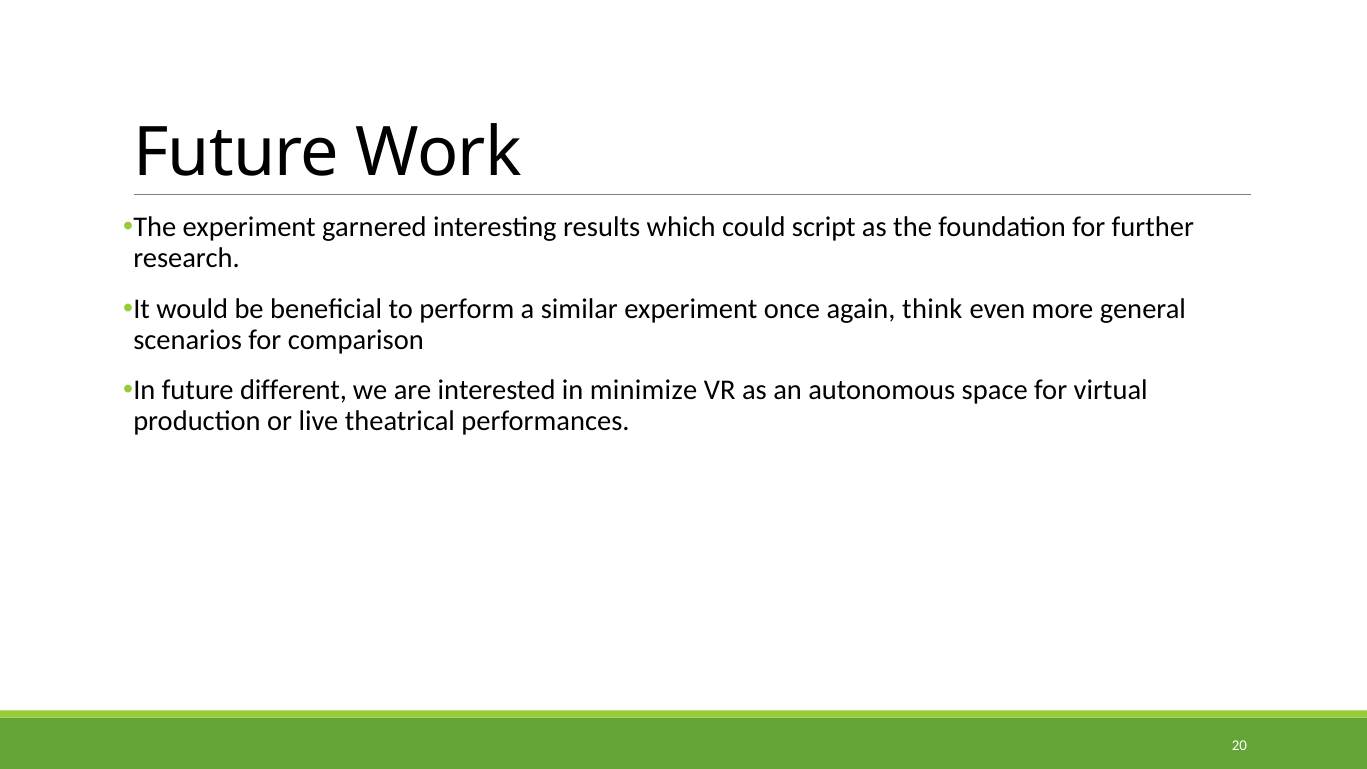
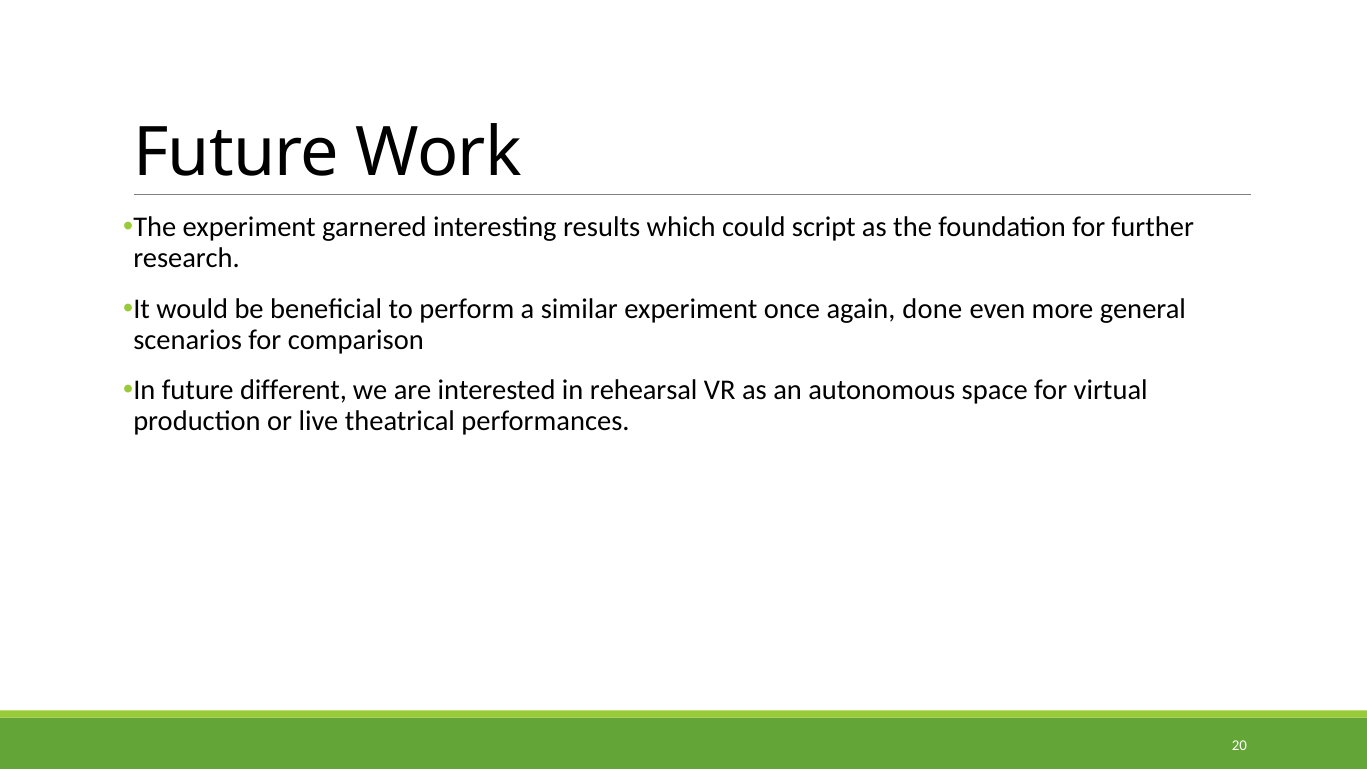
think: think -> done
minimize: minimize -> rehearsal
